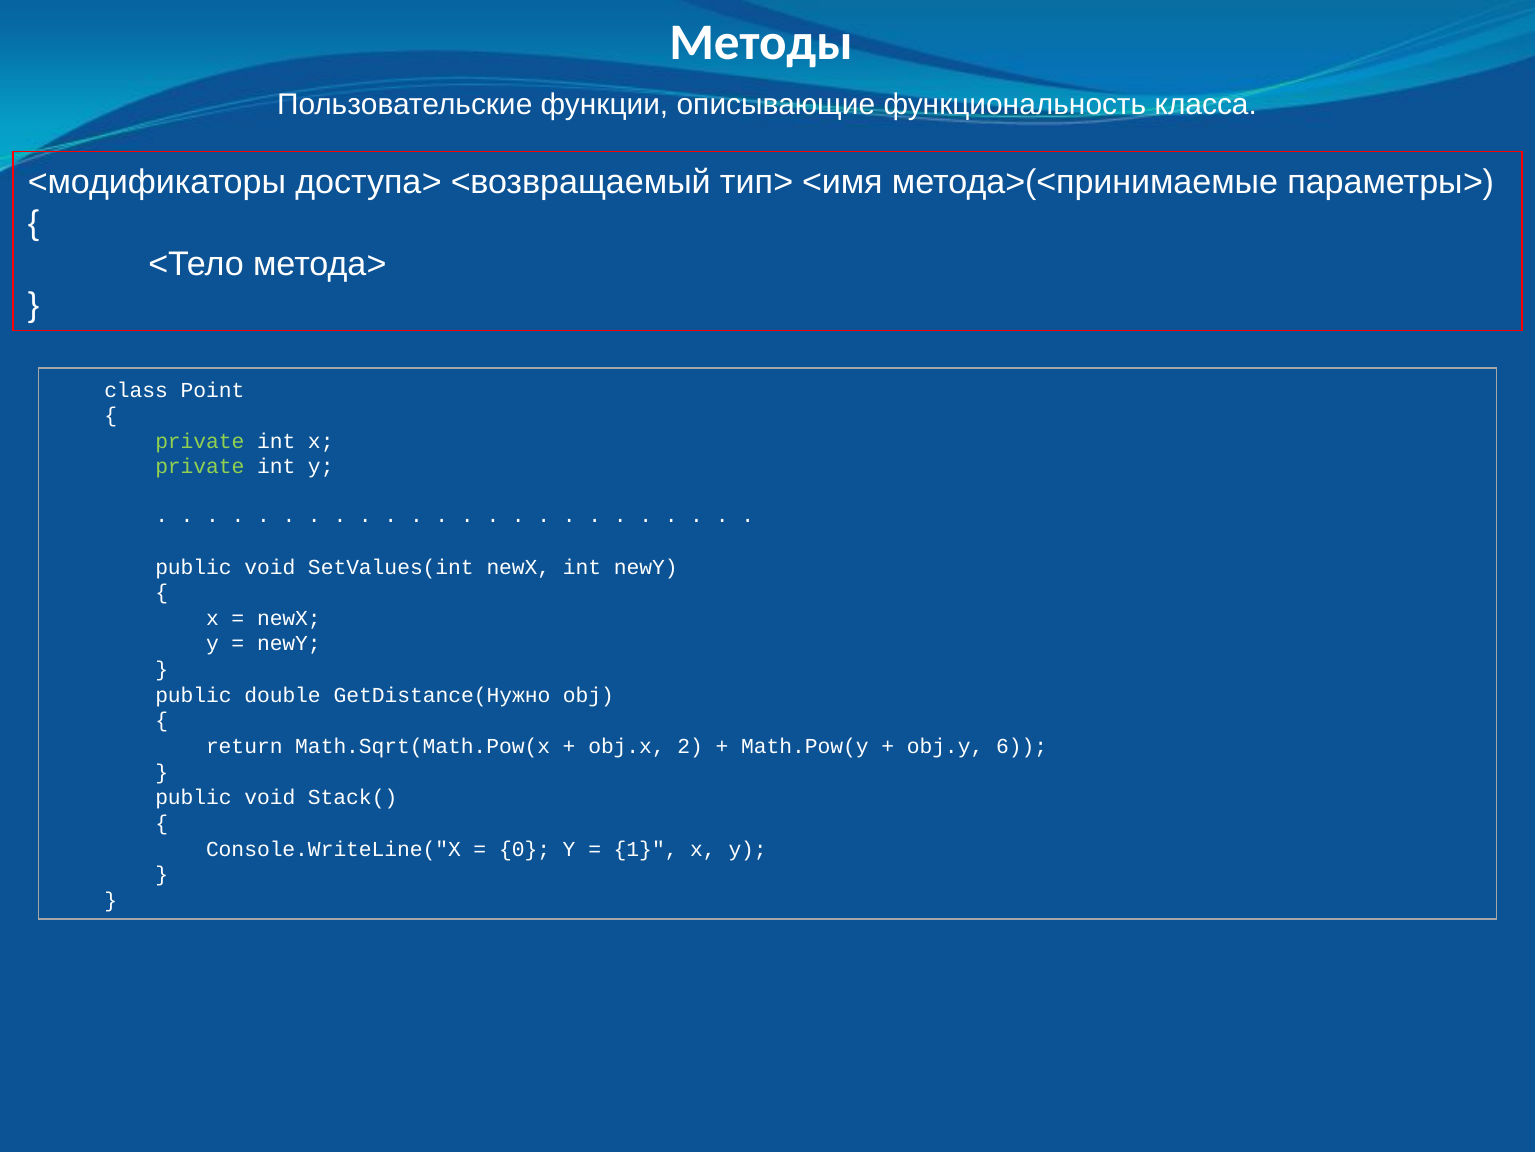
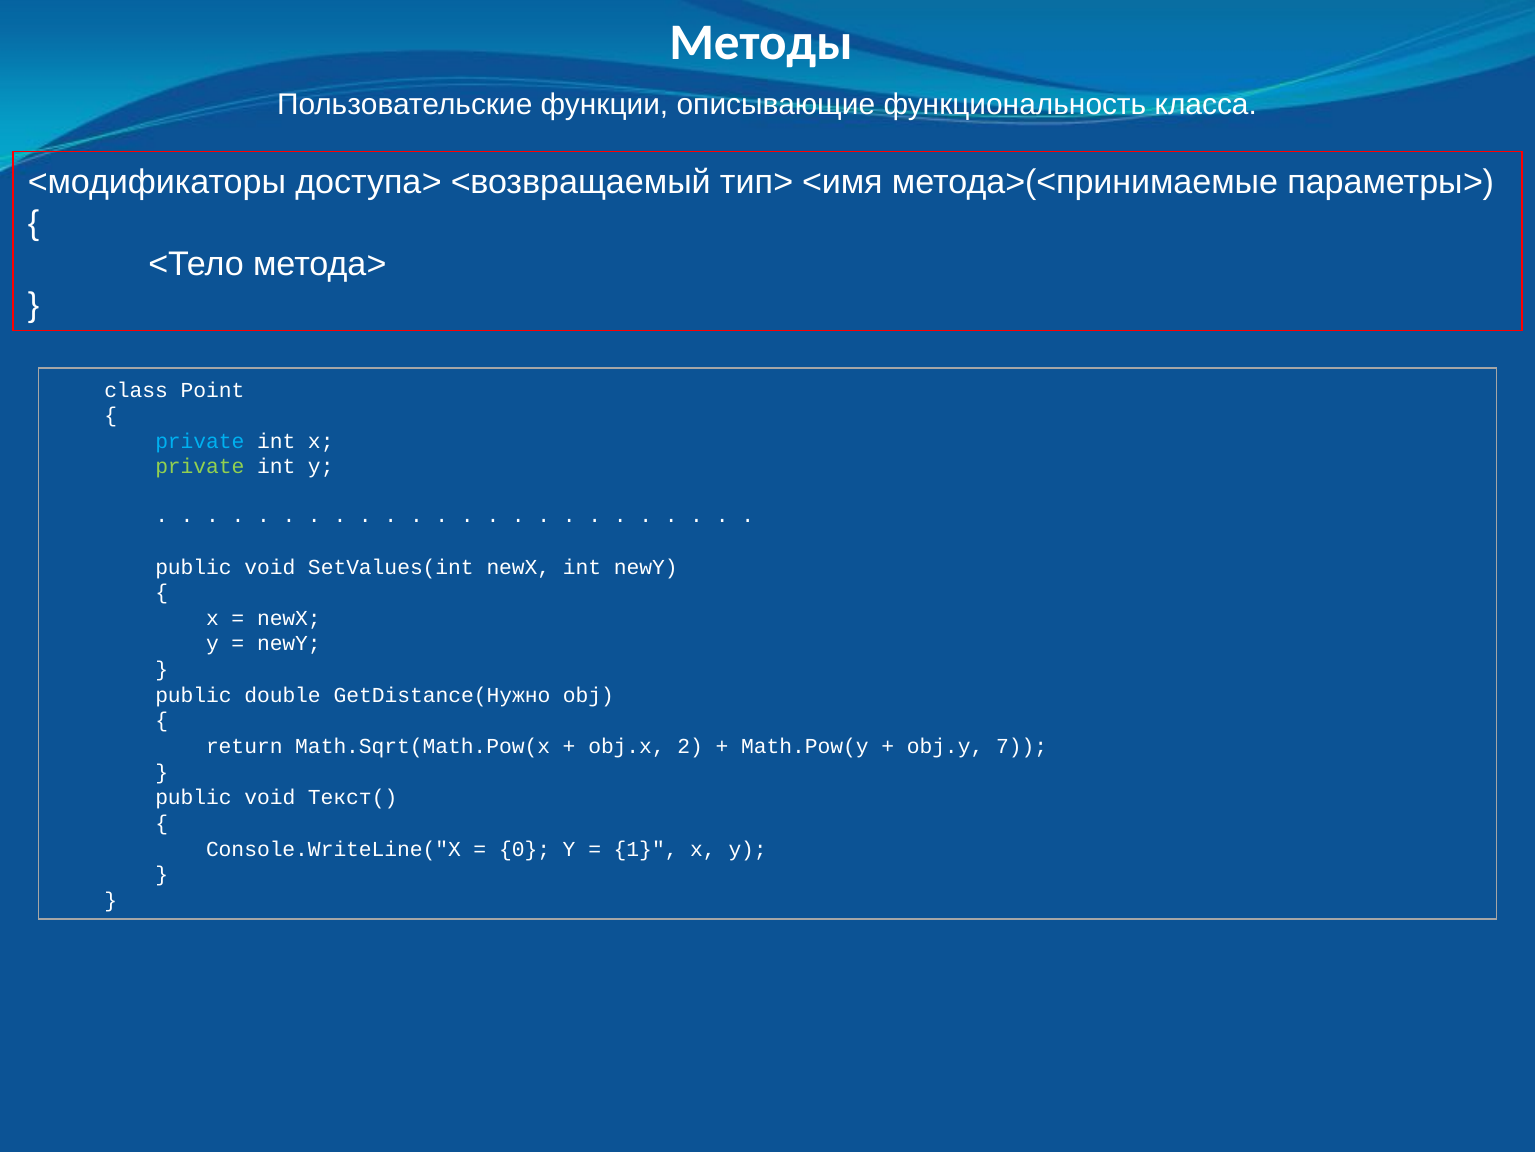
private at (200, 441) colour: light green -> light blue
6: 6 -> 7
Stack(: Stack( -> Текст(
